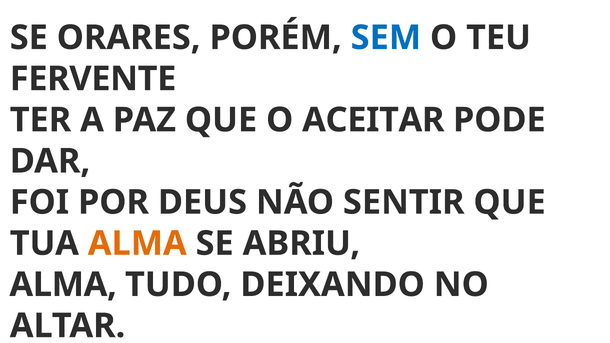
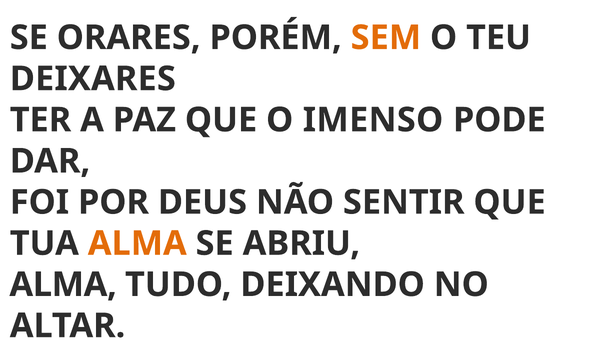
SEM colour: blue -> orange
FERVENTE: FERVENTE -> DEIXARES
ACEITAR: ACEITAR -> IMENSO
